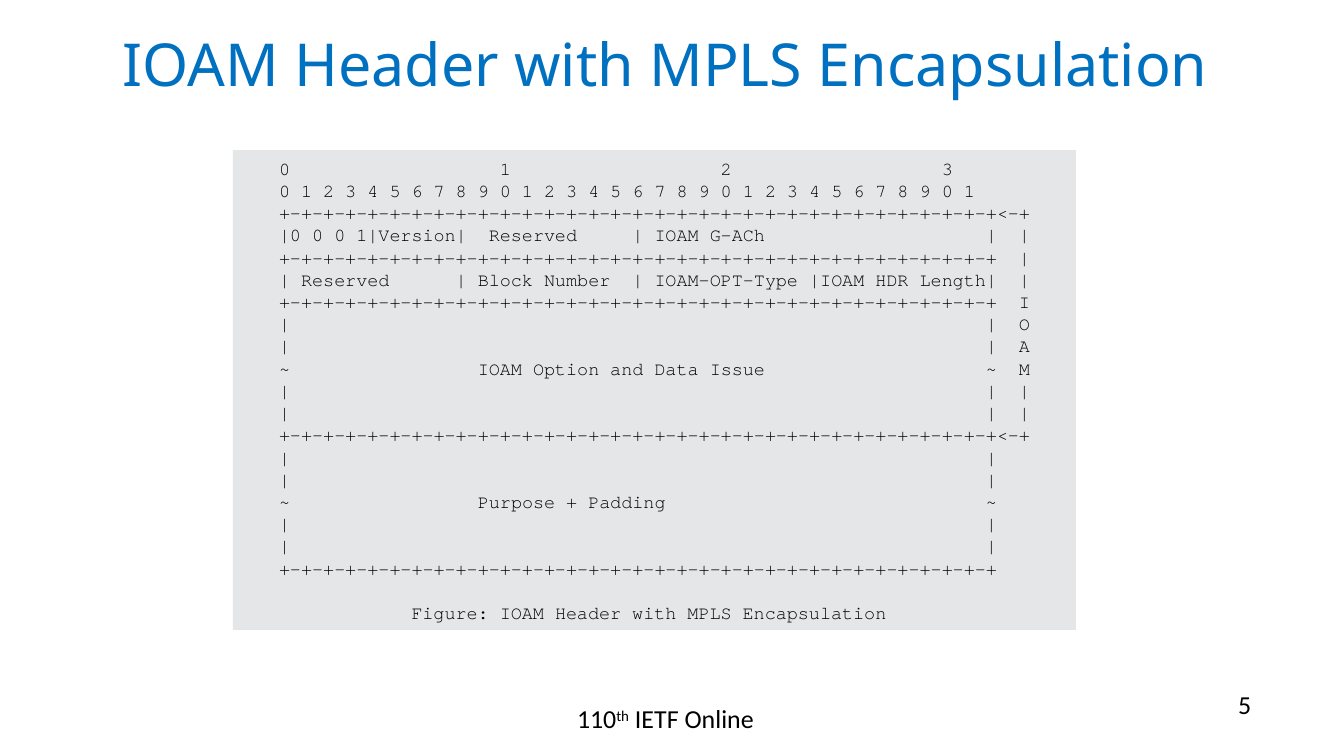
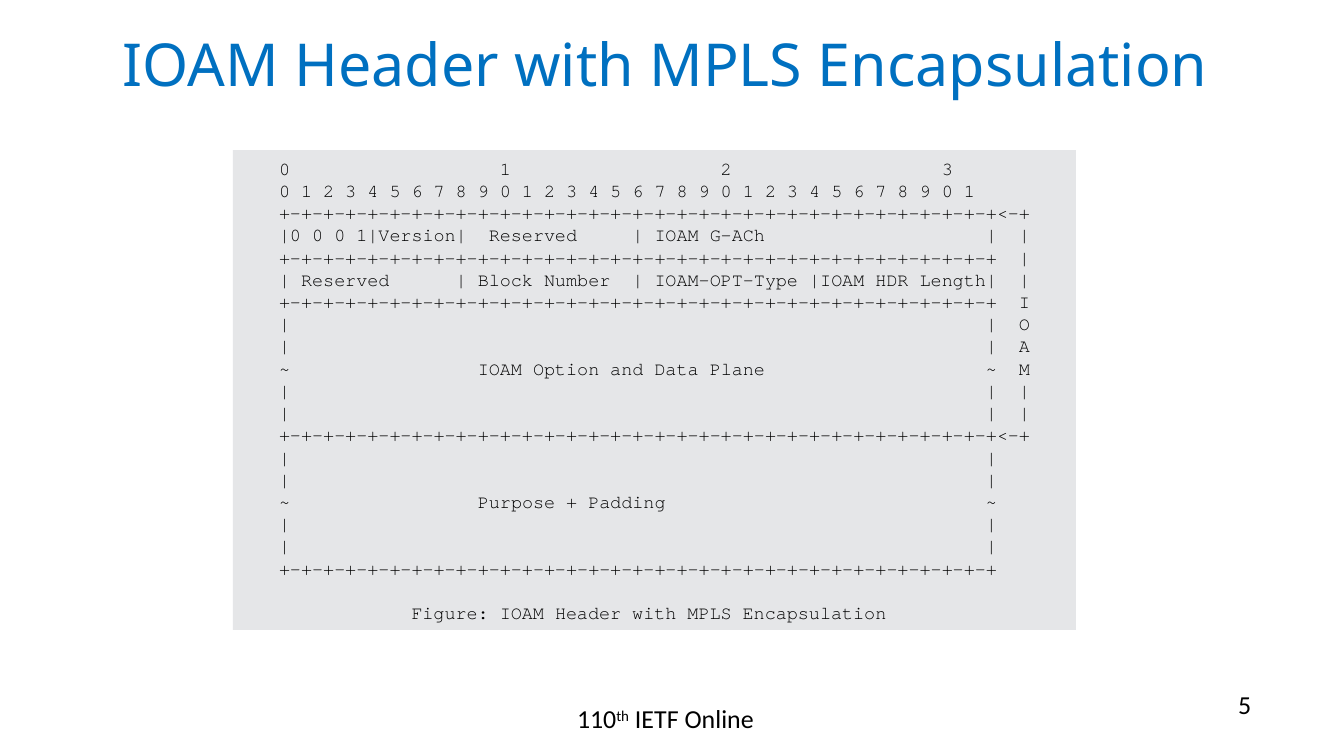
Issue: Issue -> Plane
